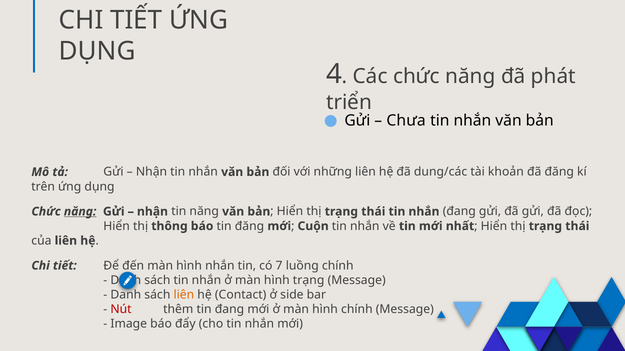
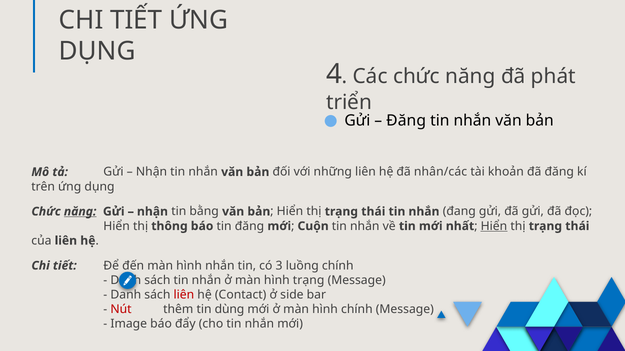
Chưa at (406, 121): Chưa -> Đăng
dung/các: dung/các -> nhân/các
tin năng: năng -> bằng
Hiển at (494, 226) underline: none -> present
7: 7 -> 3
liên at (184, 295) colour: orange -> red
tin đang: đang -> dùng
